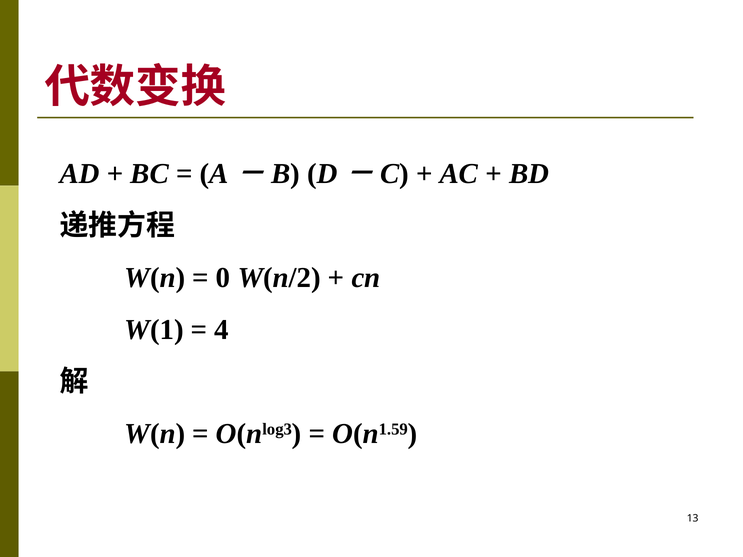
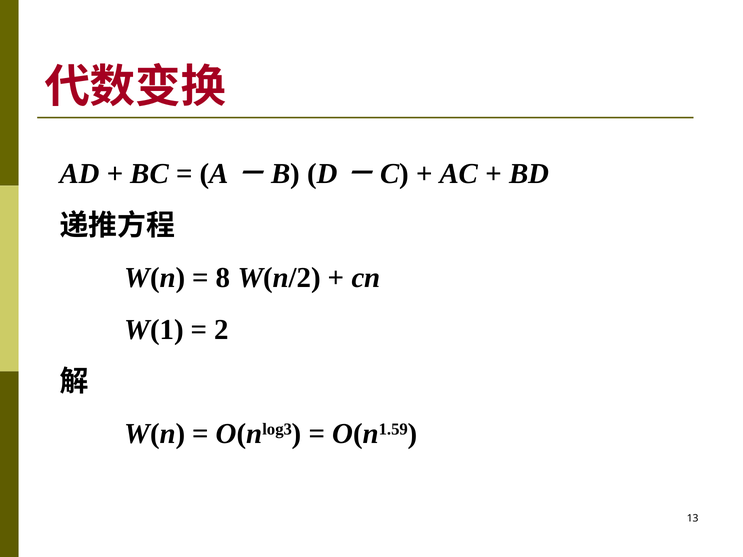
0: 0 -> 8
4: 4 -> 2
